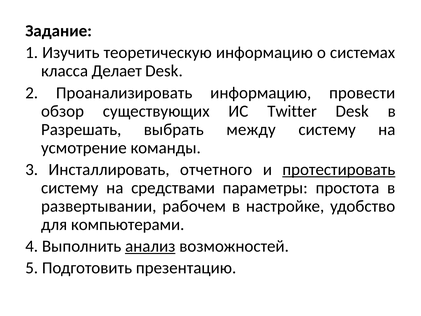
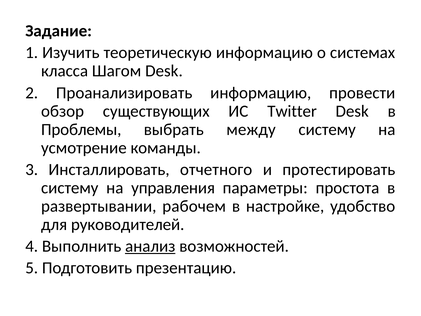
Делает: Делает -> Шагом
Разрешать: Разрешать -> Проблемы
протестировать underline: present -> none
средствами: средствами -> управления
компьютерами: компьютерами -> руководителей
